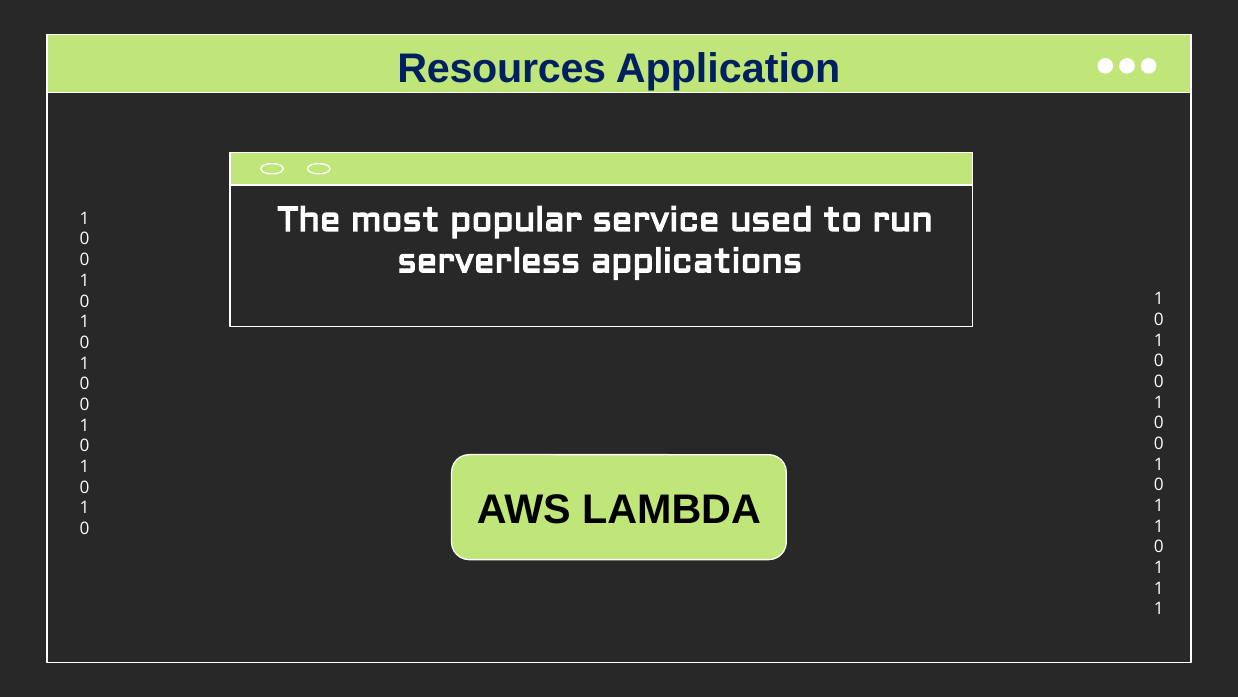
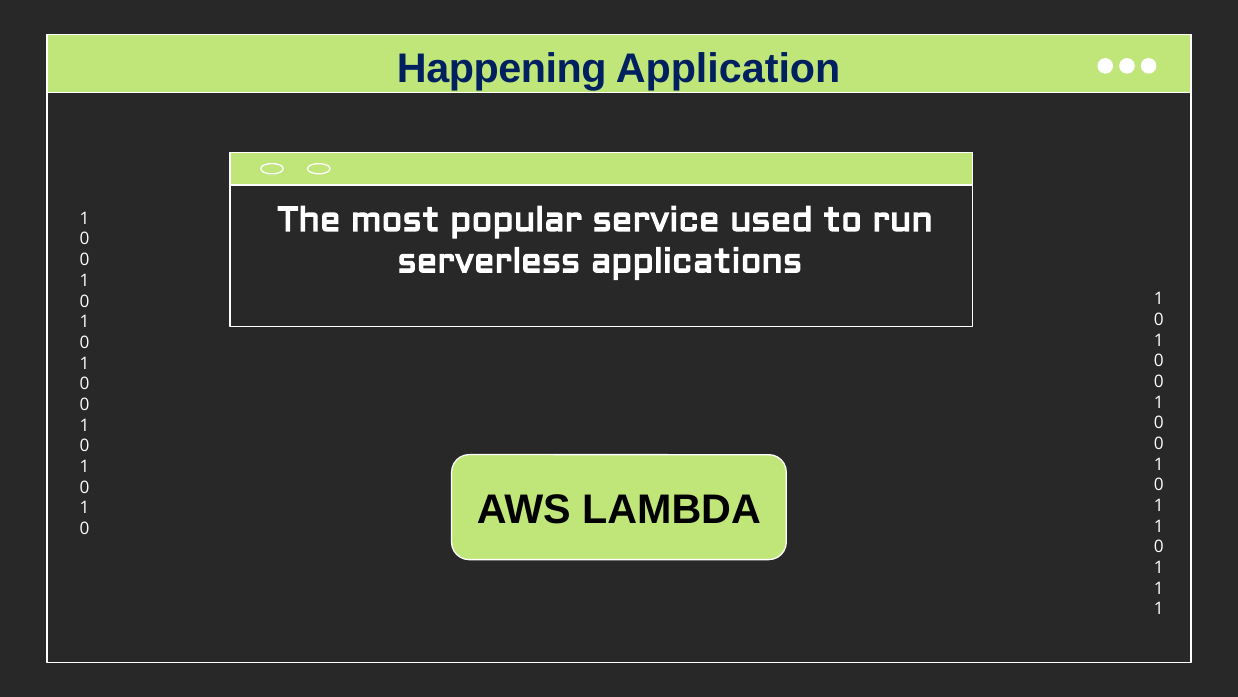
Resources: Resources -> Happening
